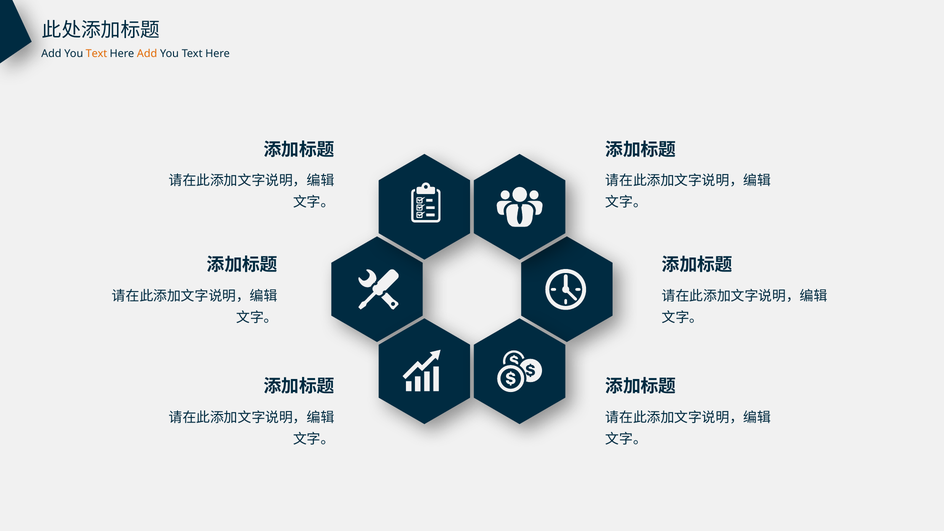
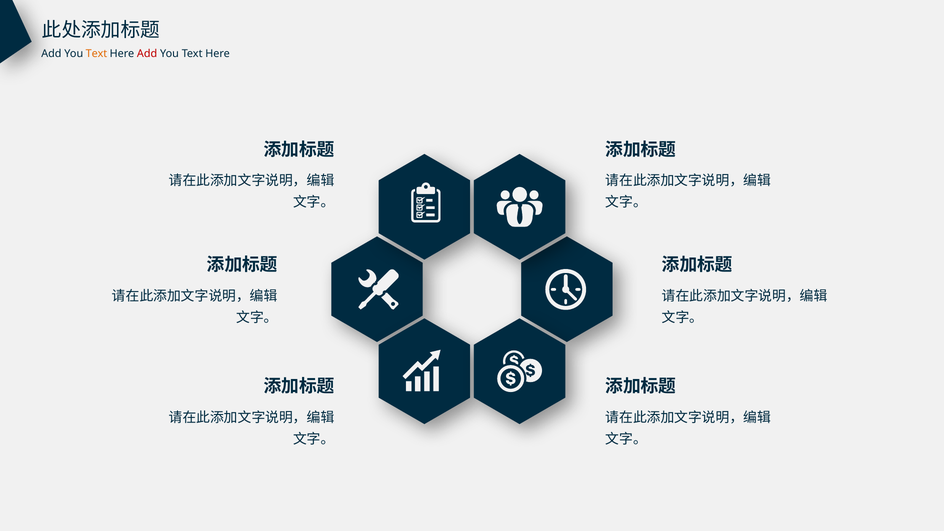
Add at (147, 54) colour: orange -> red
